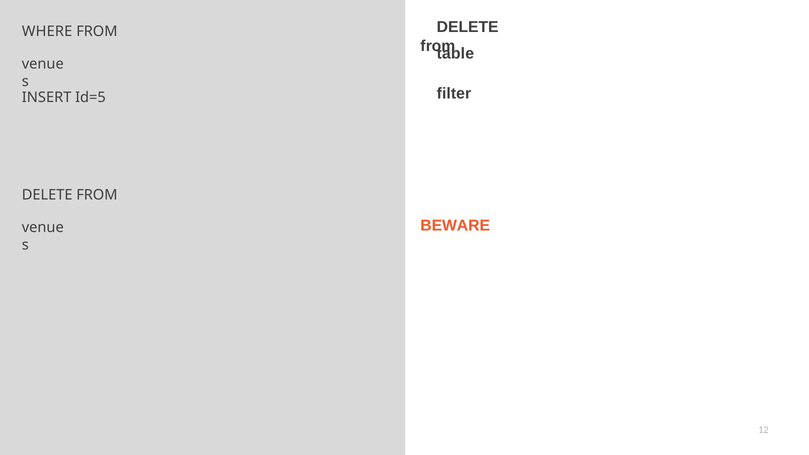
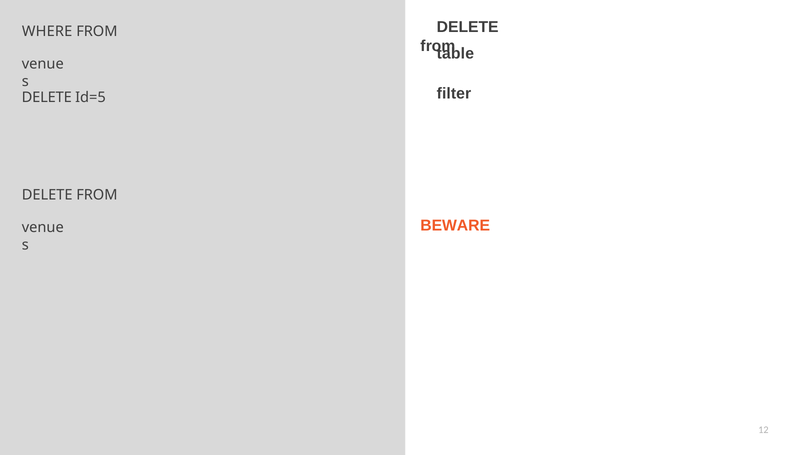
INSERT at (47, 97): INSERT -> DELETE
